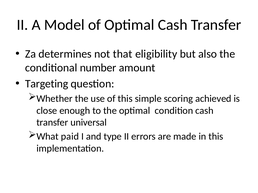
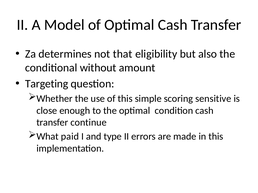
number: number -> without
achieved: achieved -> sensitive
universal: universal -> continue
